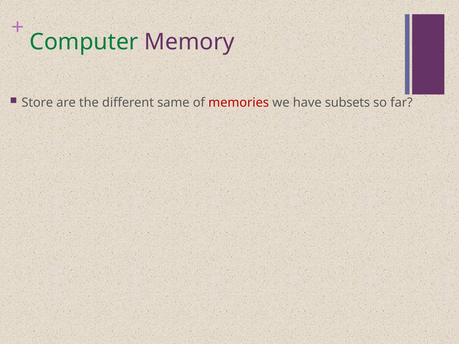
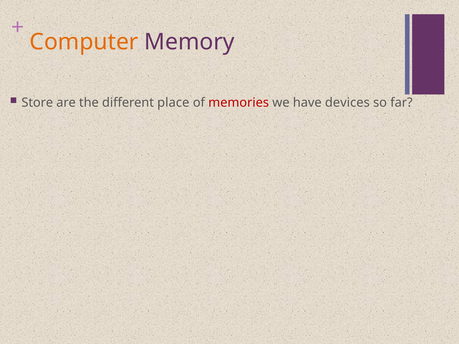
Computer colour: green -> orange
same: same -> place
subsets: subsets -> devices
